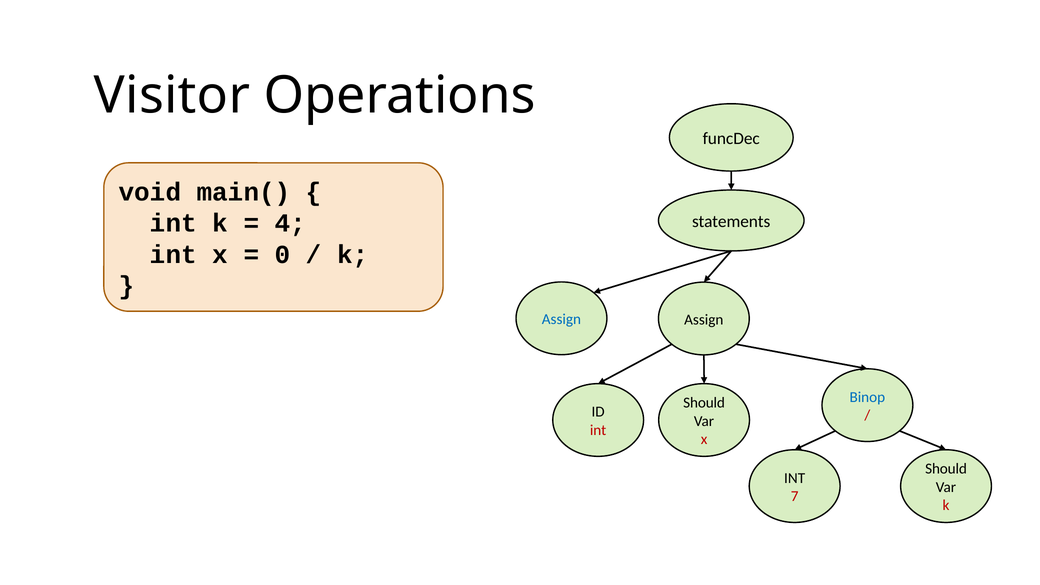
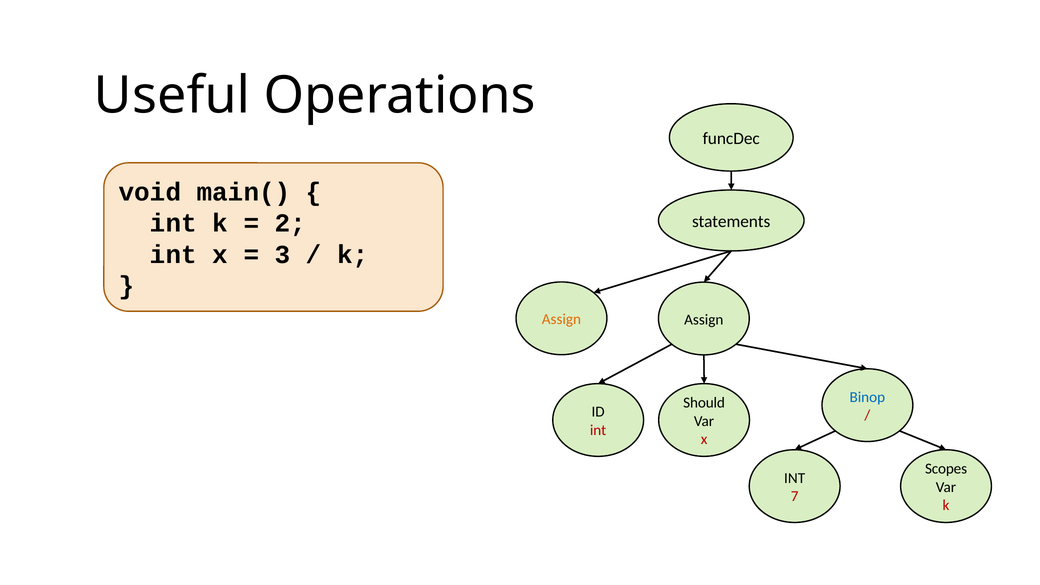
Visitor: Visitor -> Useful
4: 4 -> 2
0: 0 -> 3
Assign at (561, 319) colour: blue -> orange
Should at (946, 469): Should -> Scopes
